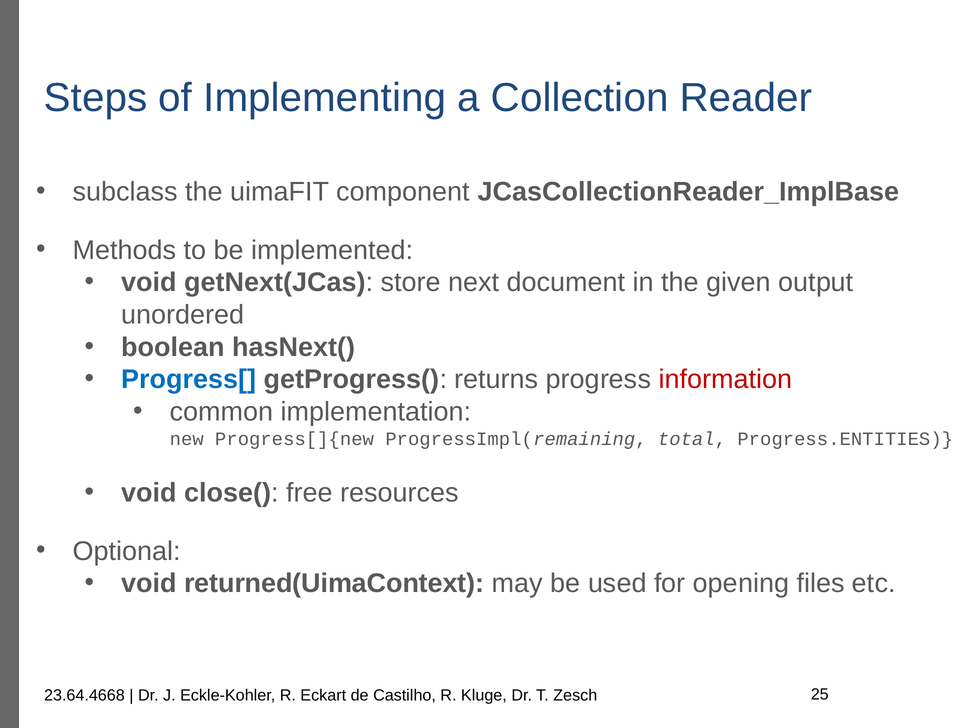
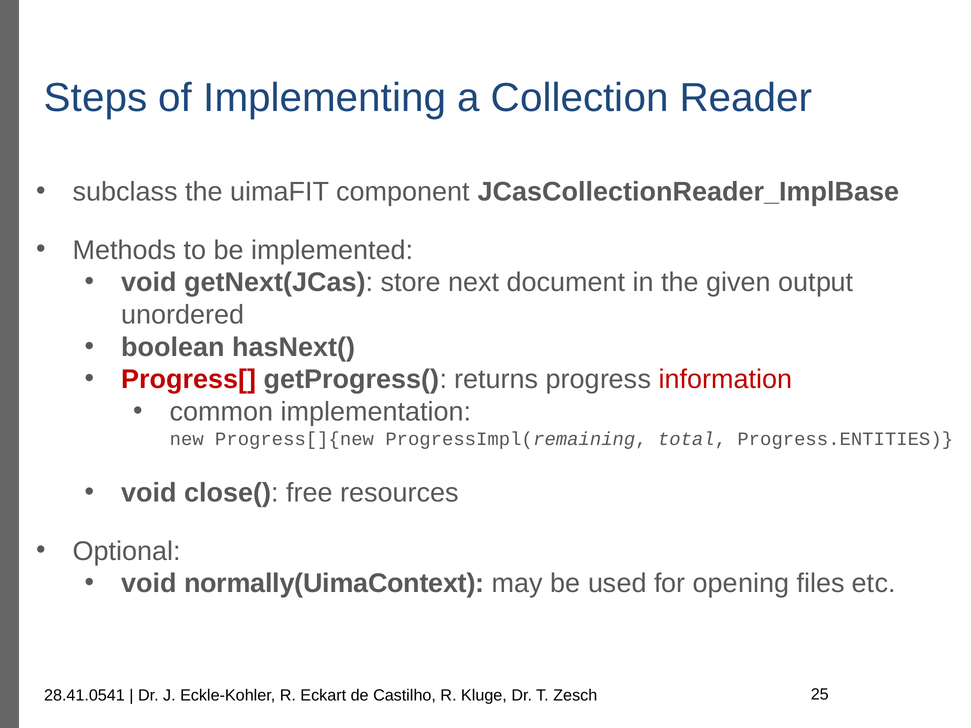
Progress[ colour: blue -> red
returned(UimaContext: returned(UimaContext -> normally(UimaContext
23.64.4668: 23.64.4668 -> 28.41.0541
